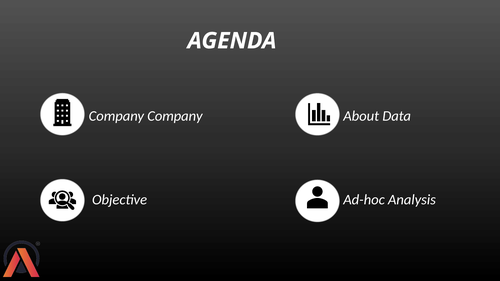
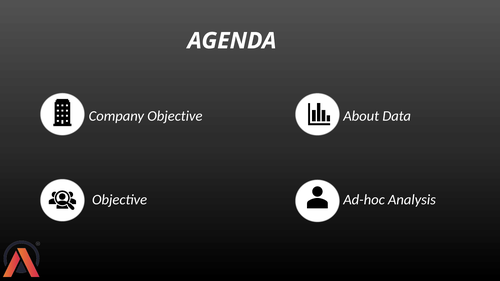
Company Company: Company -> Objective
